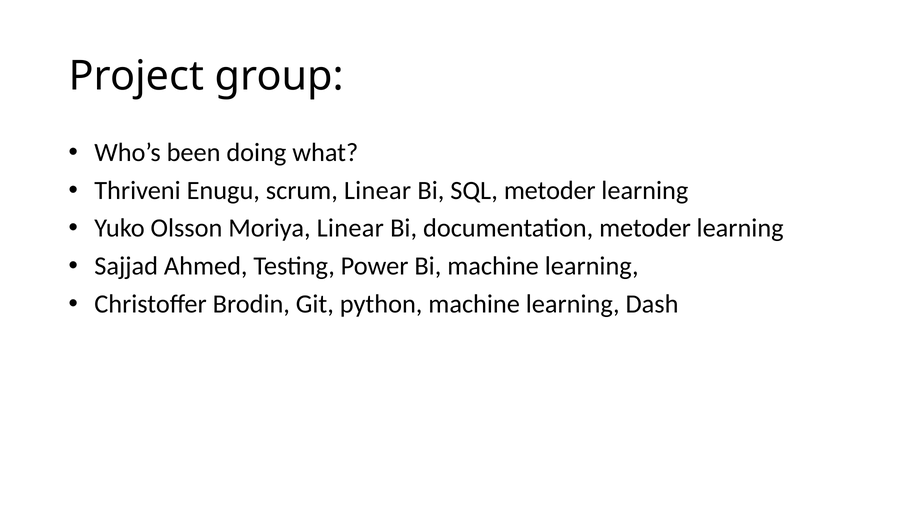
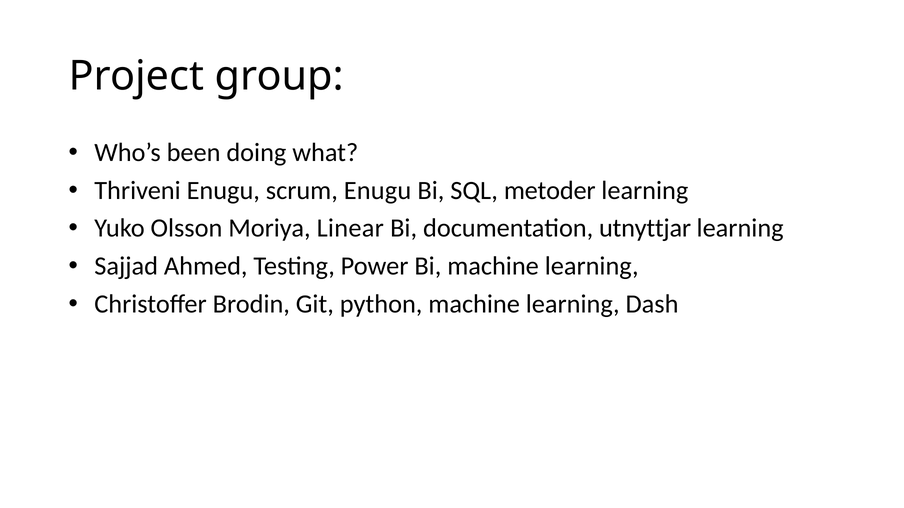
scrum Linear: Linear -> Enugu
documentation metoder: metoder -> utnyttjar
